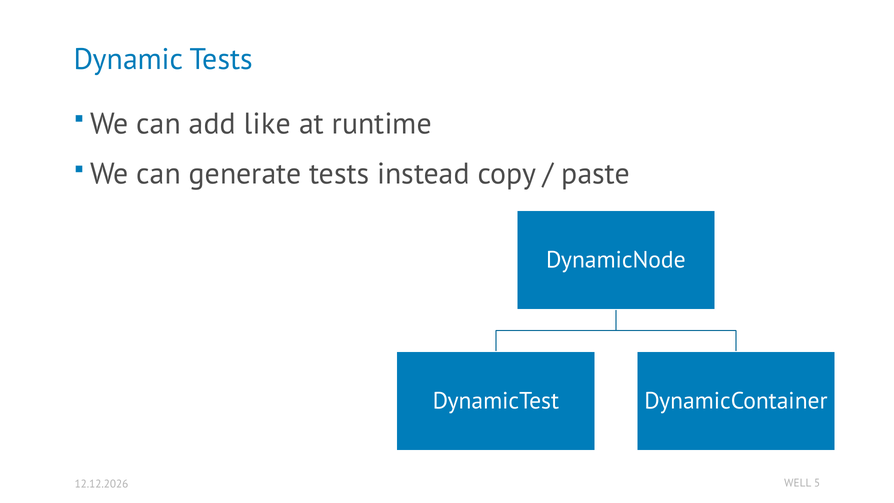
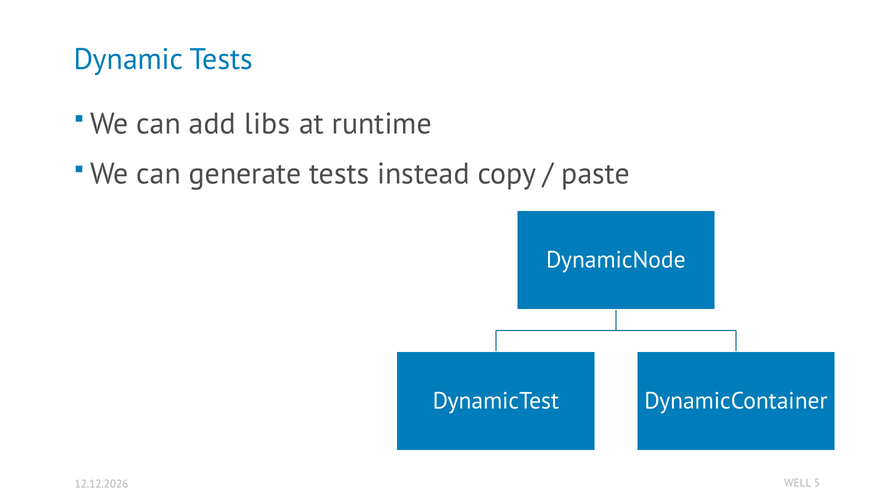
like: like -> libs
